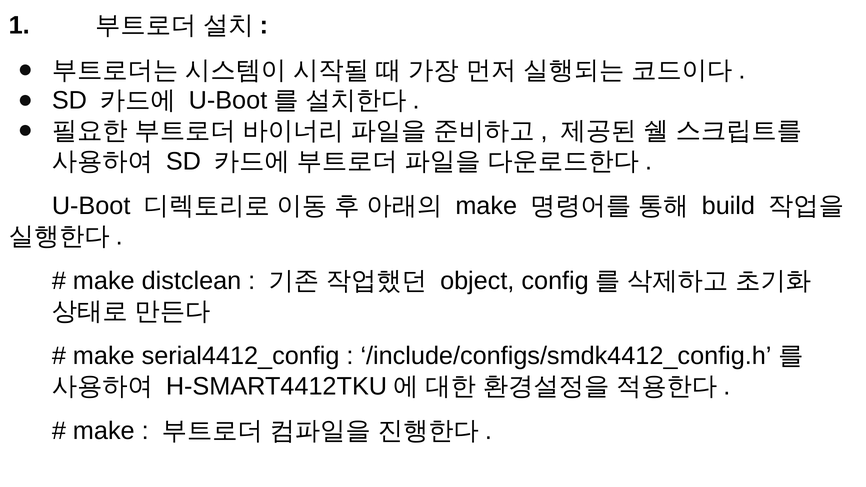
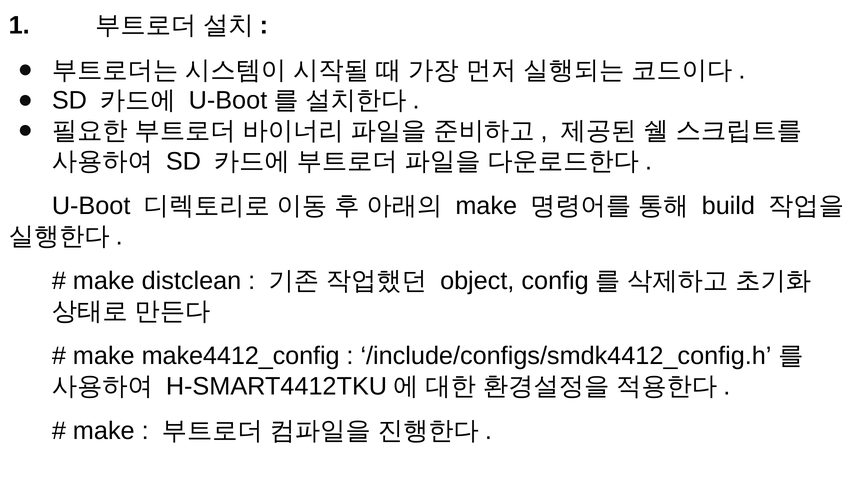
serial4412_config: serial4412_config -> make4412_config
